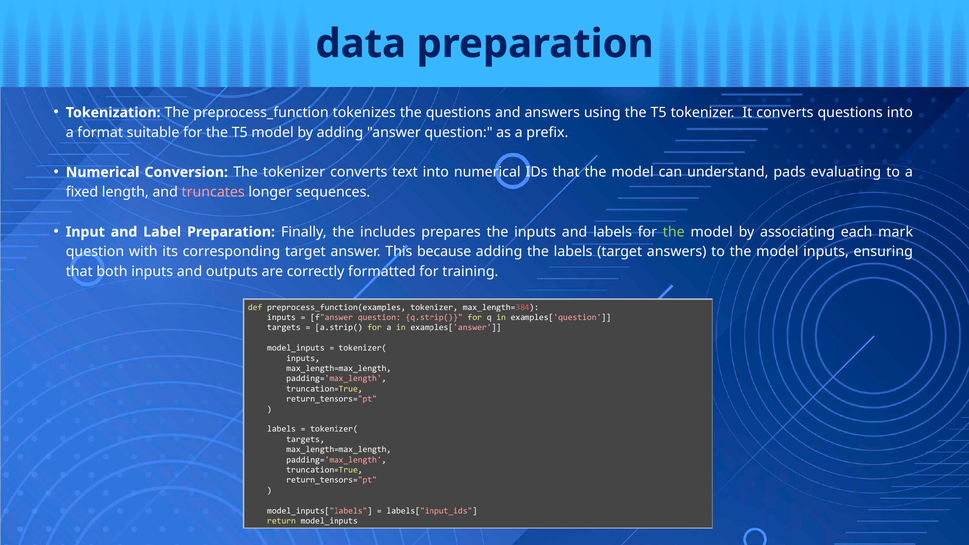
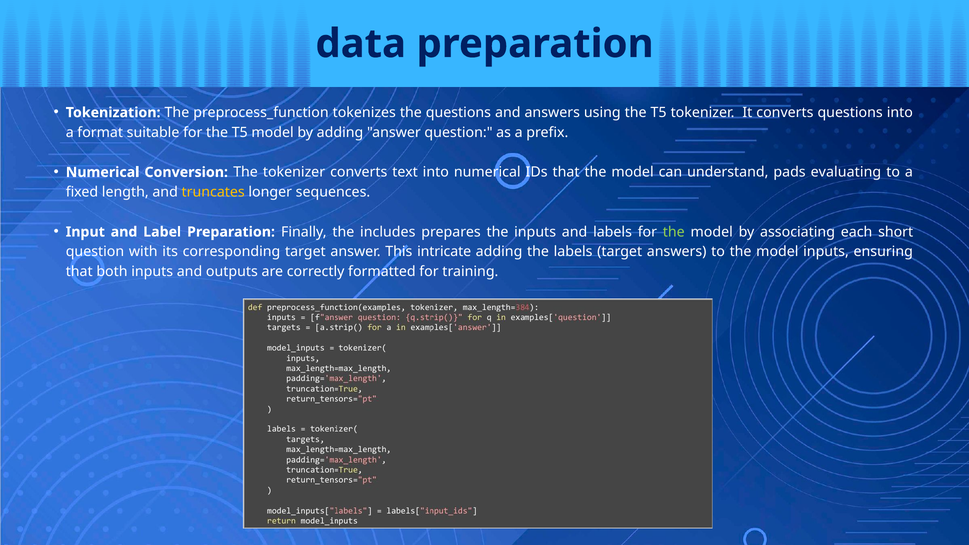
truncates colour: pink -> yellow
mark: mark -> short
because: because -> intricate
